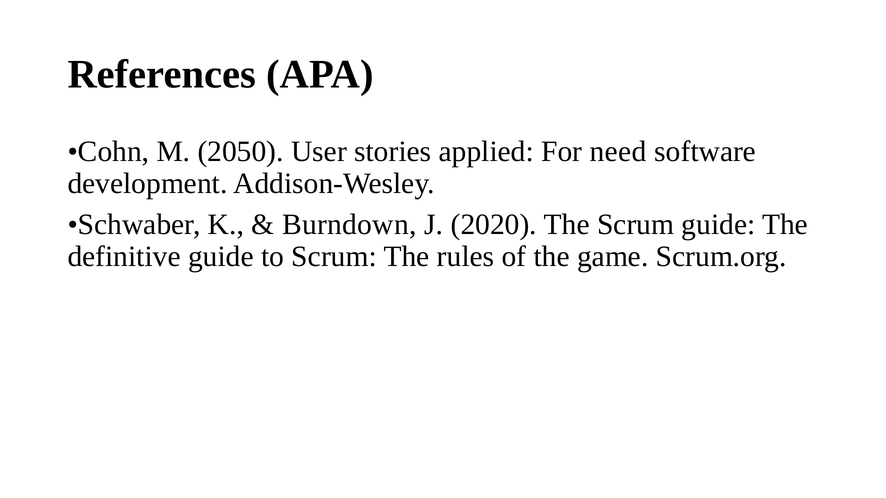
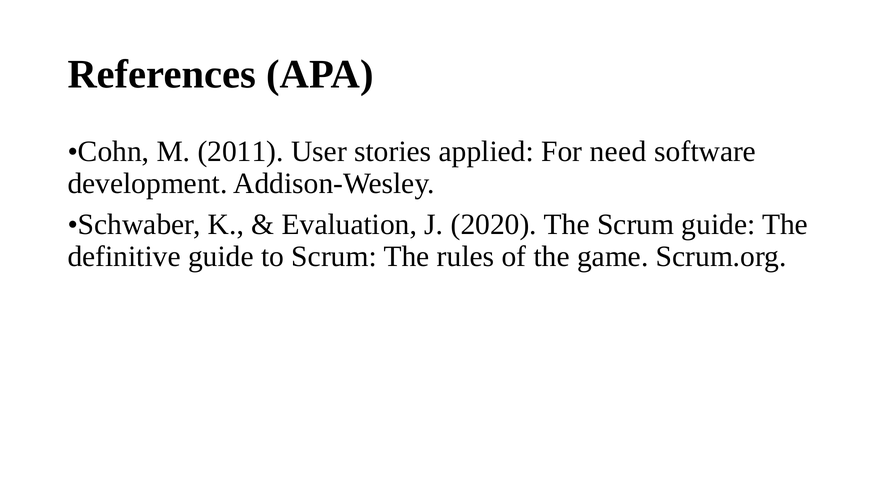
2050: 2050 -> 2011
Burndown: Burndown -> Evaluation
